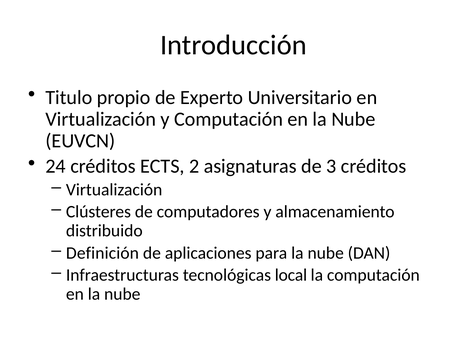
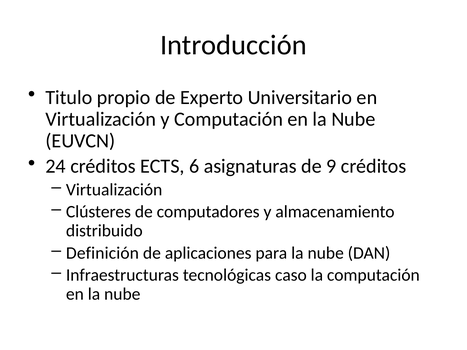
2: 2 -> 6
3: 3 -> 9
local: local -> caso
